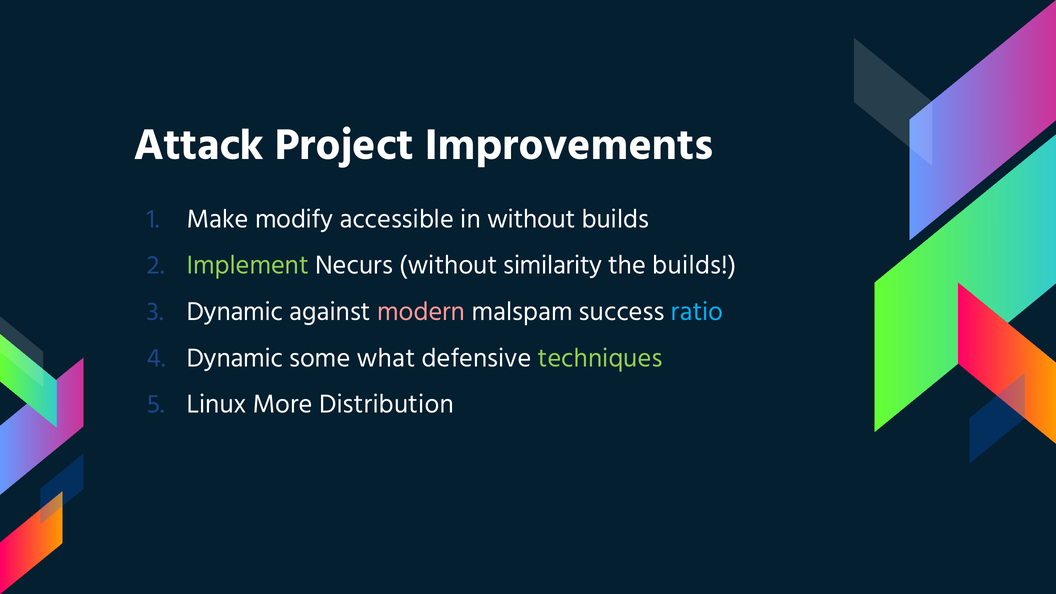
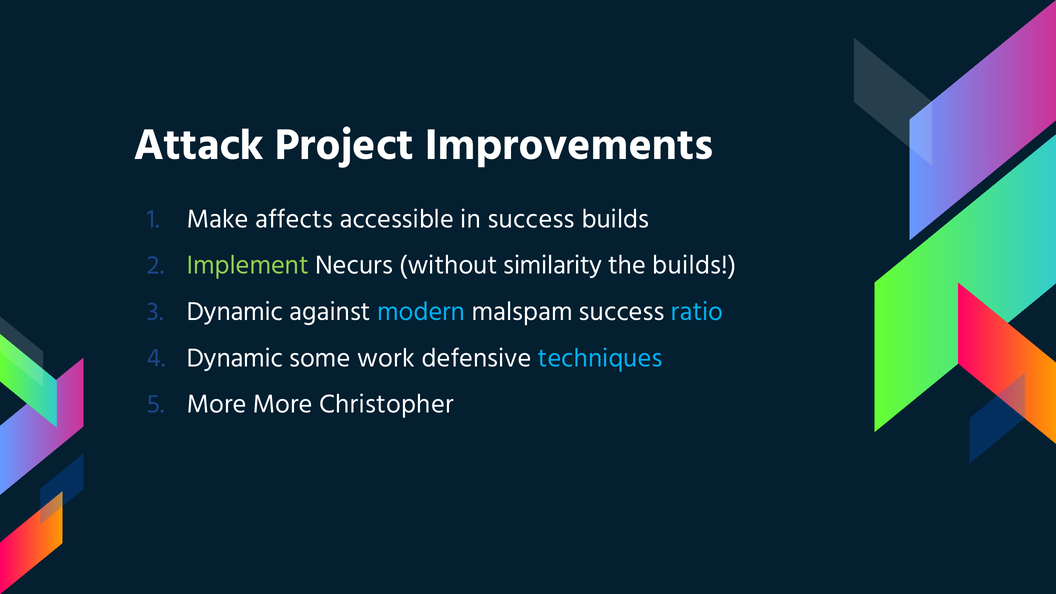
modify: modify -> affects
in without: without -> success
modern colour: pink -> light blue
what: what -> work
techniques colour: light green -> light blue
Linux at (217, 404): Linux -> More
Distribution: Distribution -> Christopher
